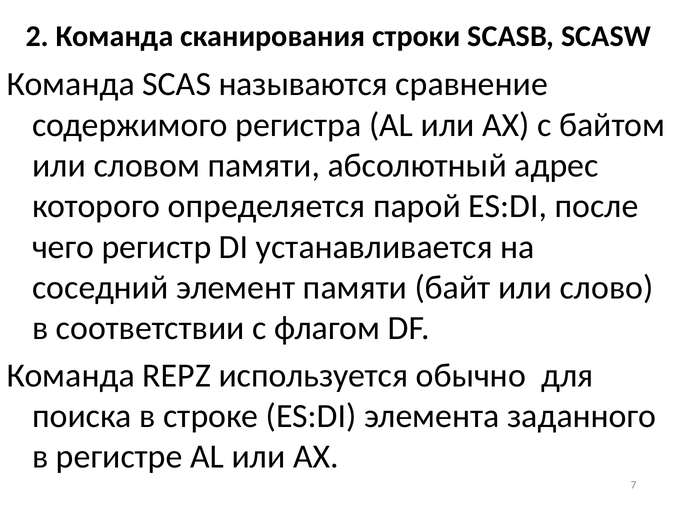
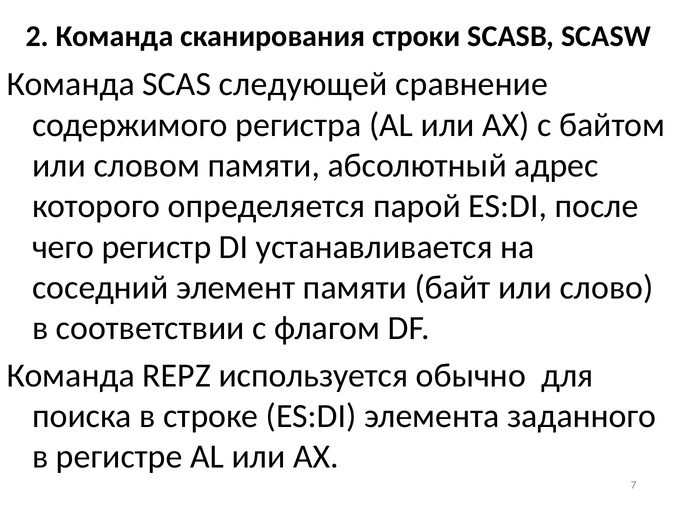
называются: называются -> следующей
